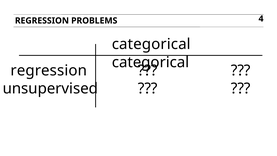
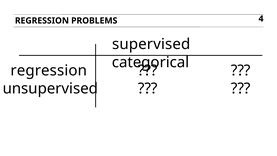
categorical at (151, 44): categorical -> supervised
